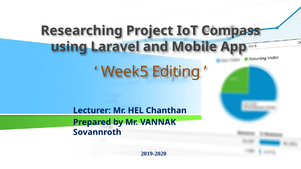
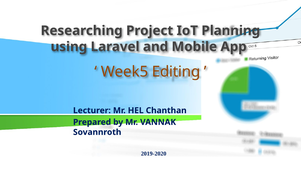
Compass: Compass -> Planning
